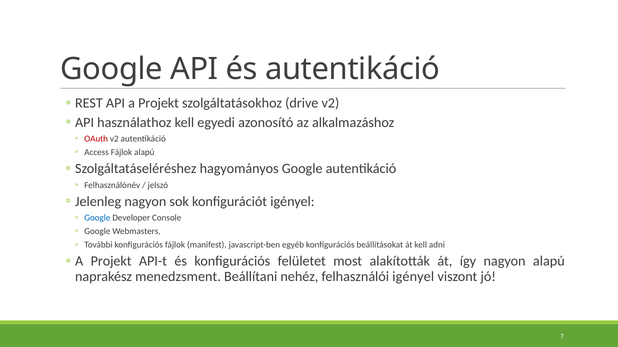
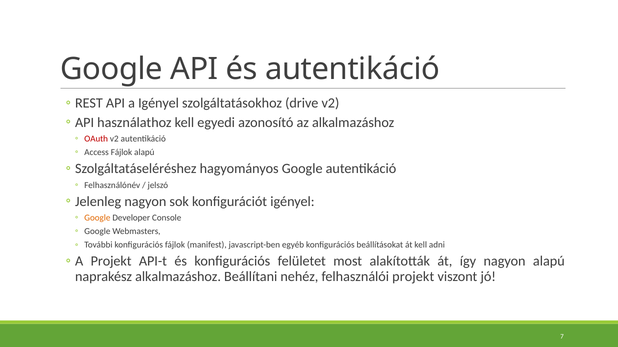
API a Projekt: Projekt -> Igényel
Google at (97, 218) colour: blue -> orange
naprakész menedzsment: menedzsment -> alkalmazáshoz
felhasználói igényel: igényel -> projekt
